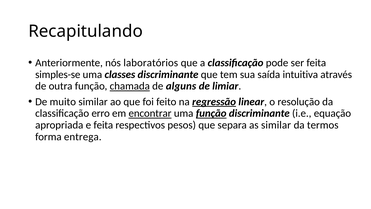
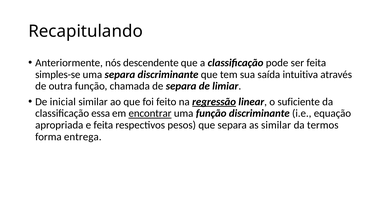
laboratórios: laboratórios -> descendente
uma classes: classes -> separa
chamada underline: present -> none
de alguns: alguns -> separa
muito: muito -> inicial
resolução: resolução -> suficiente
erro: erro -> essa
função at (211, 113) underline: present -> none
